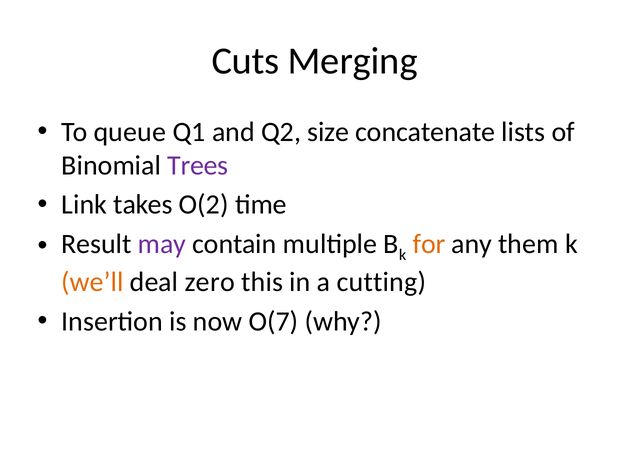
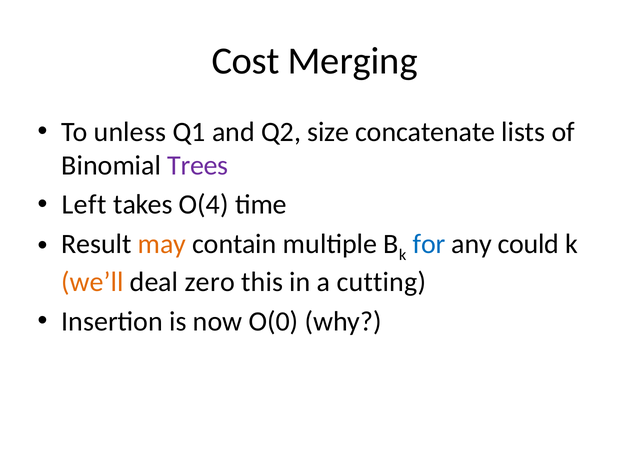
Cuts: Cuts -> Cost
queue: queue -> unless
Link: Link -> Left
O(2: O(2 -> O(4
may colour: purple -> orange
for colour: orange -> blue
them: them -> could
O(7: O(7 -> O(0
